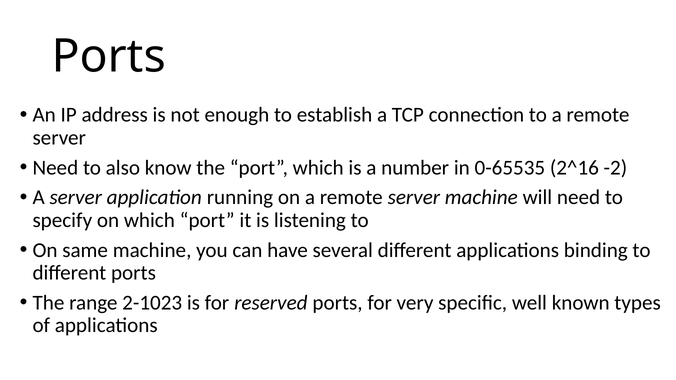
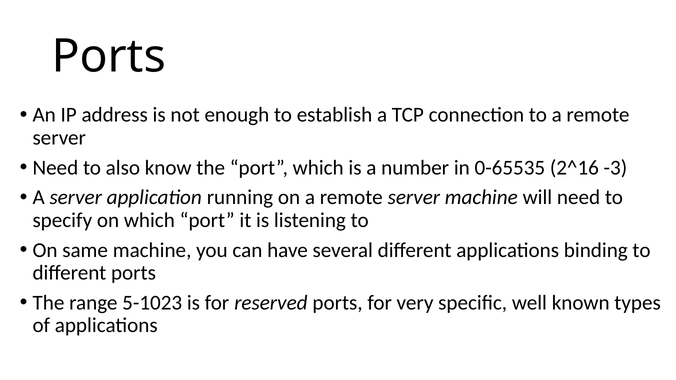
-2: -2 -> -3
2-1023: 2-1023 -> 5-1023
